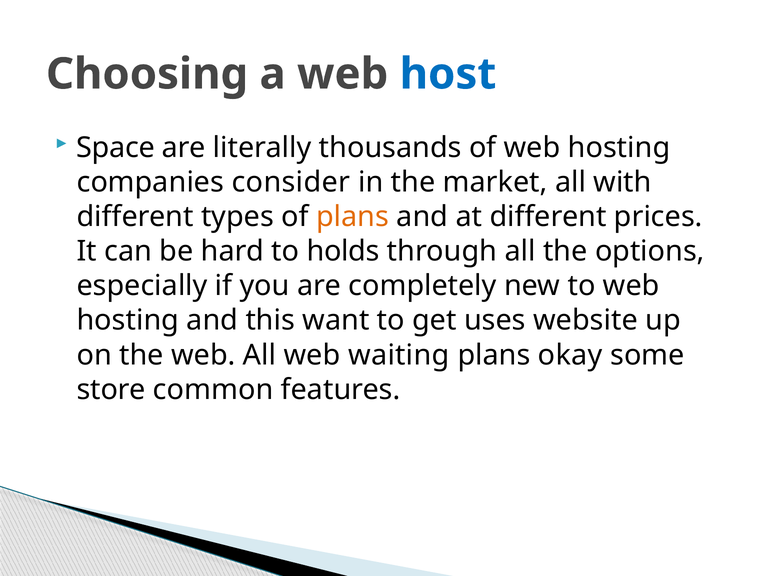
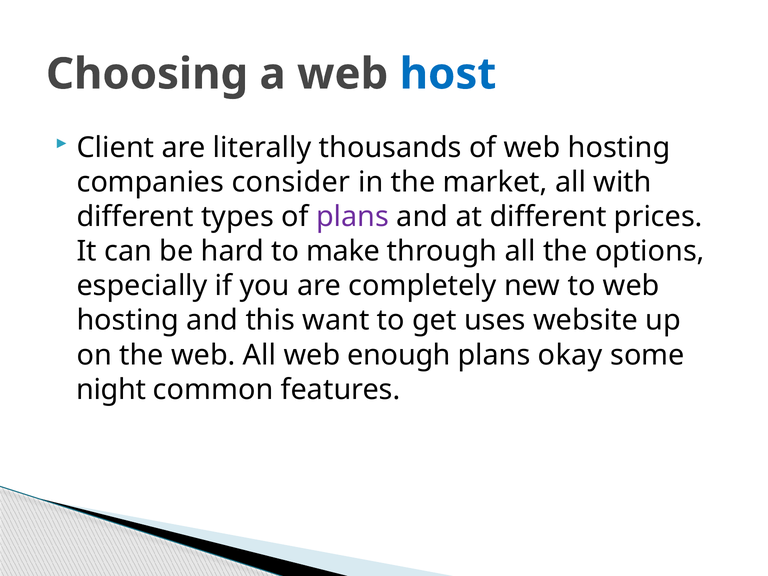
Space: Space -> Client
plans at (352, 217) colour: orange -> purple
holds: holds -> make
waiting: waiting -> enough
store: store -> night
